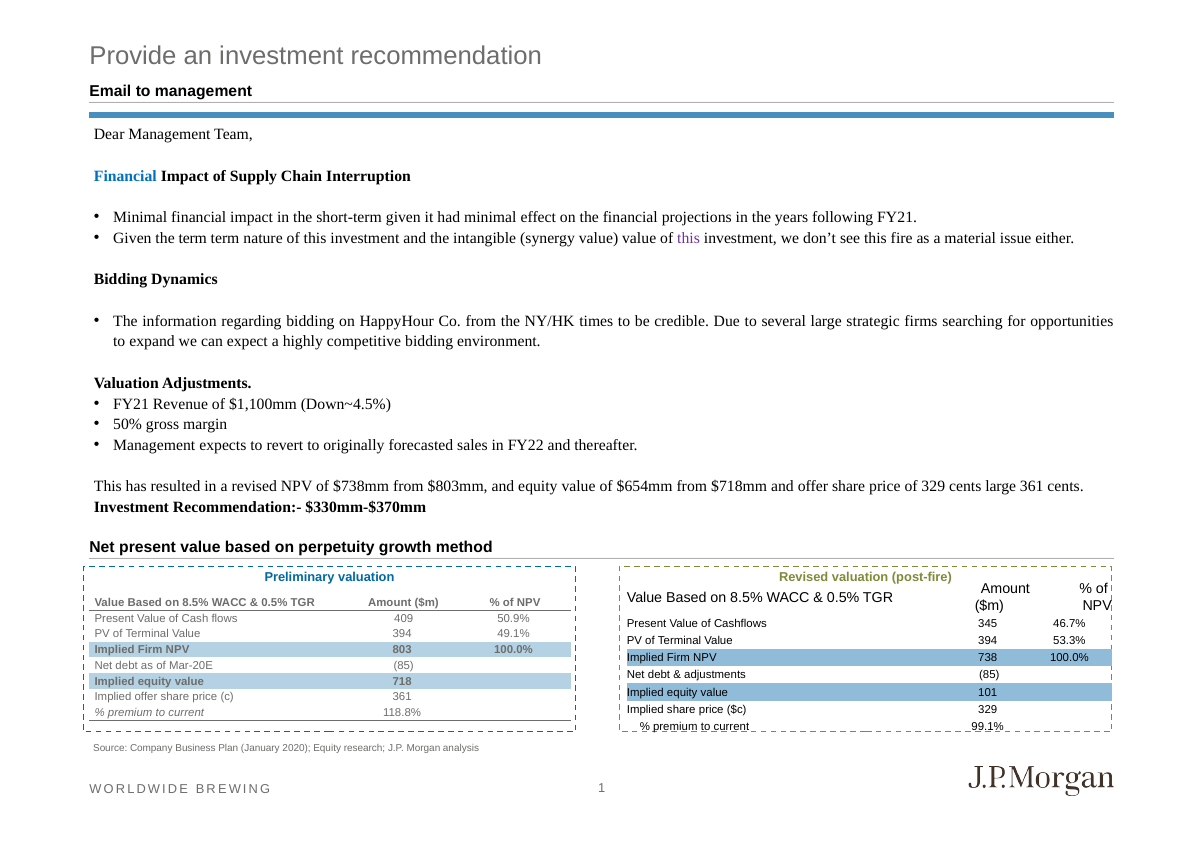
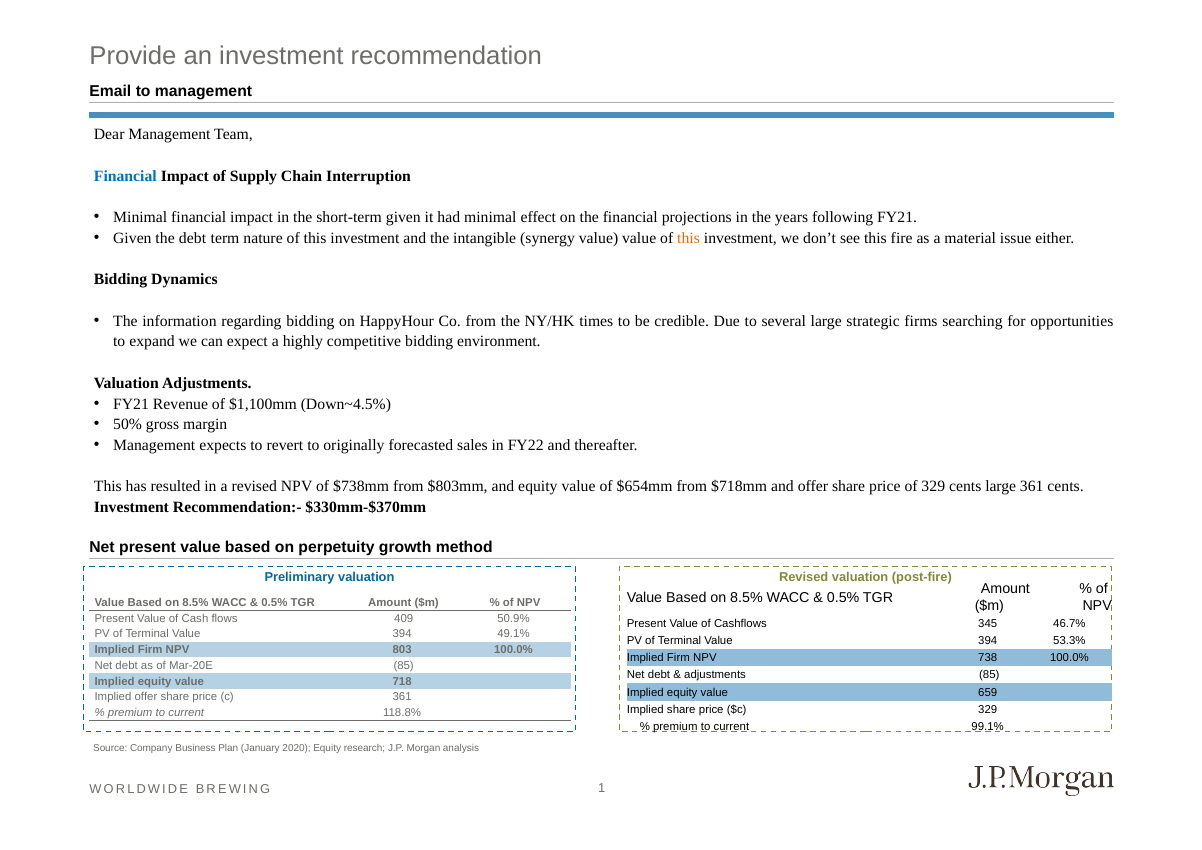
the term: term -> debt
this at (689, 238) colour: purple -> orange
101: 101 -> 659
